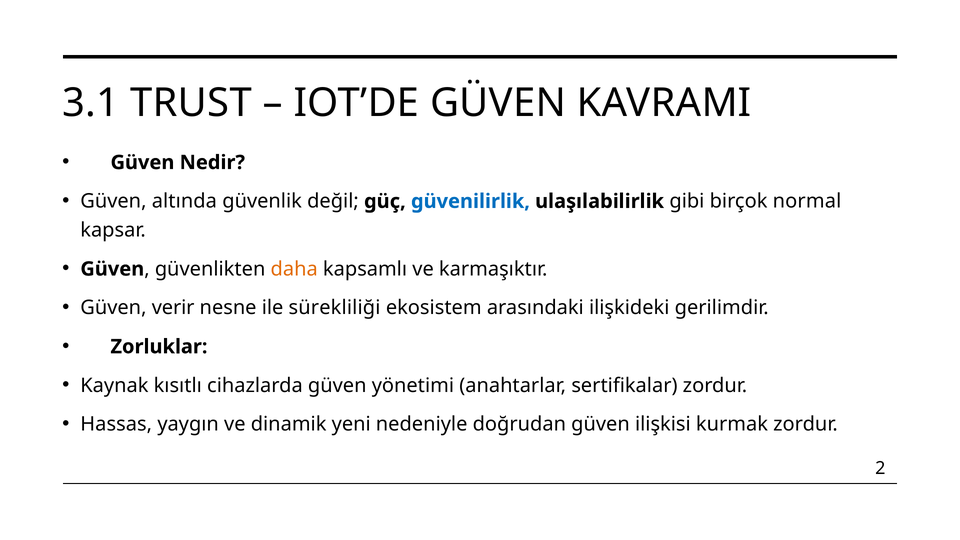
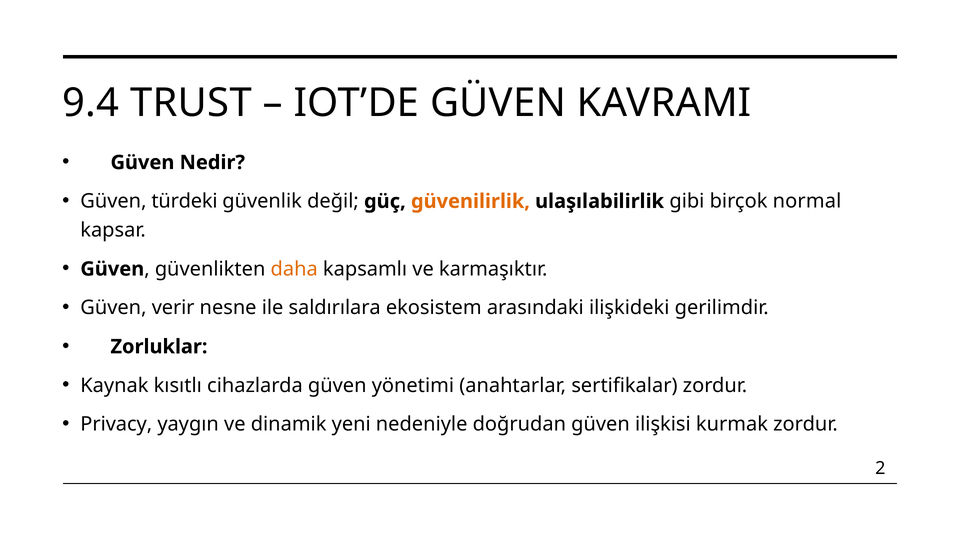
3.1: 3.1 -> 9.4
altında: altında -> türdeki
güvenilirlik colour: blue -> orange
sürekliliği: sürekliliği -> saldırılara
Hassas: Hassas -> Privacy
